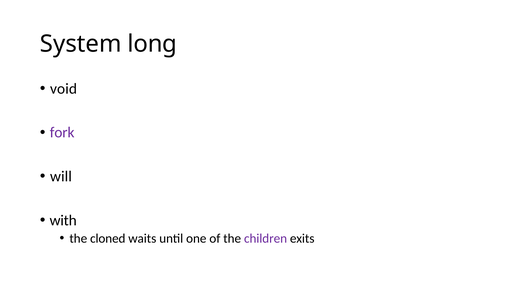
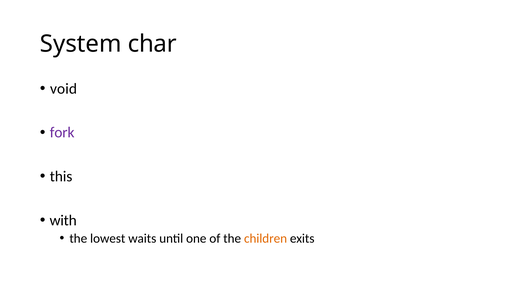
long: long -> char
will: will -> this
cloned: cloned -> lowest
children colour: purple -> orange
